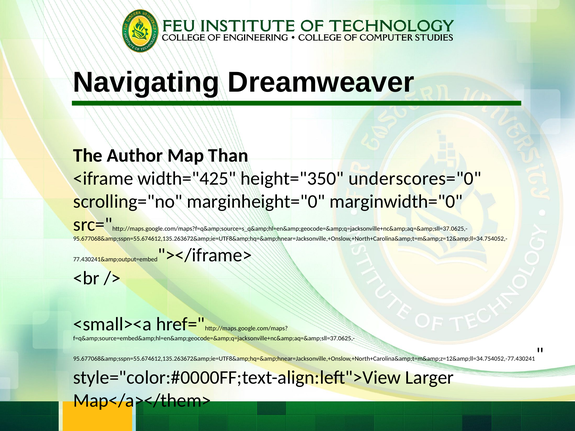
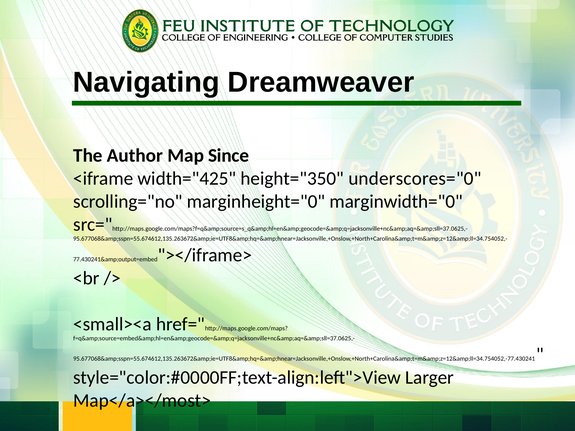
Than: Than -> Since
Map</a></them>: Map</a></them> -> Map</a></most>
